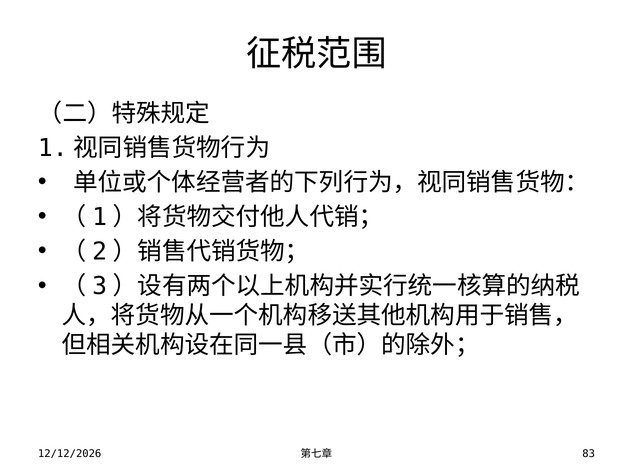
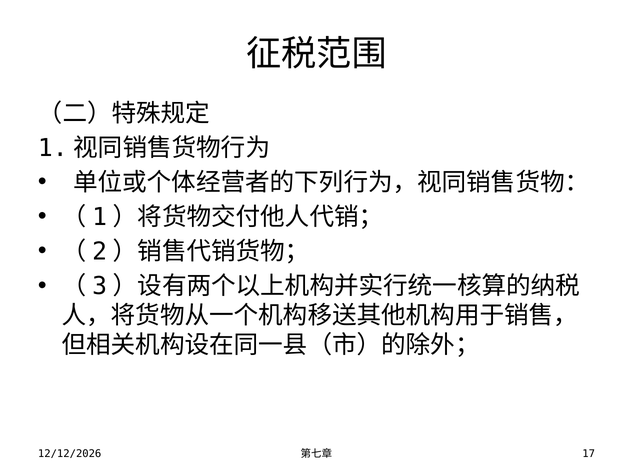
83: 83 -> 17
